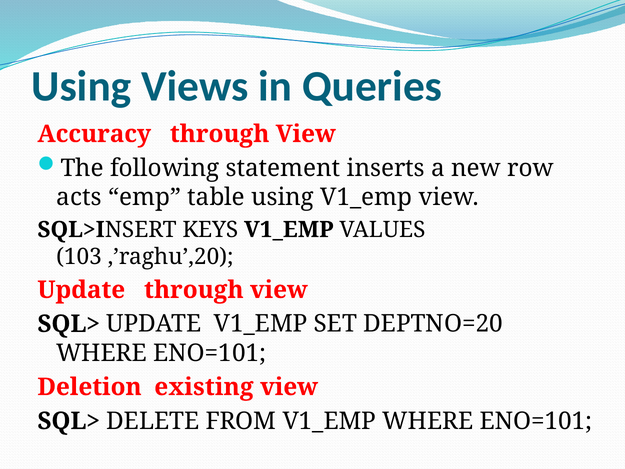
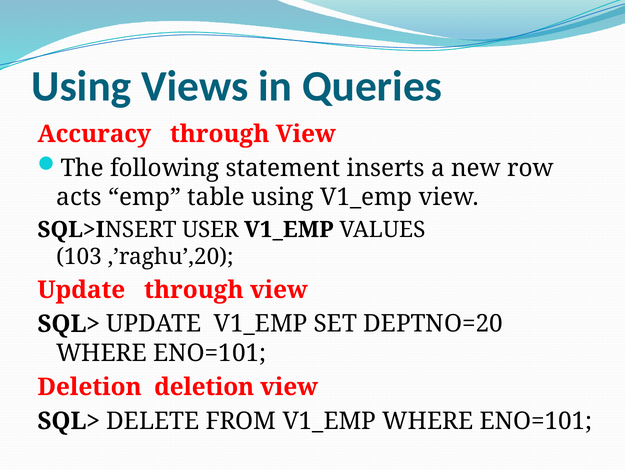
KEYS: KEYS -> USER
Deletion existing: existing -> deletion
